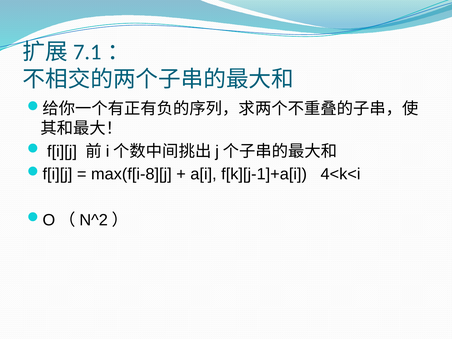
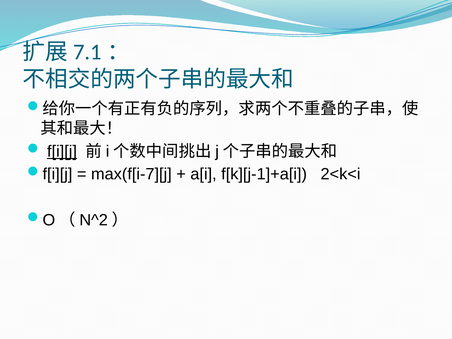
f[i][j underline: none -> present
max(f[i-8][j: max(f[i-8][j -> max(f[i-7][j
4<k<i: 4<k<i -> 2<k<i
